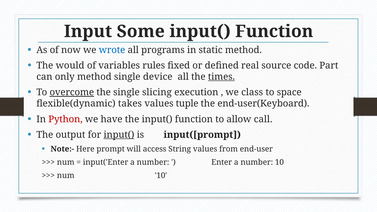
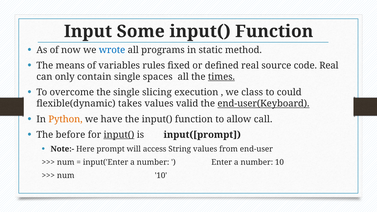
would: would -> means
code Part: Part -> Real
only method: method -> contain
device: device -> spaces
overcome underline: present -> none
space: space -> could
tuple: tuple -> valid
end-user(Keyboard underline: none -> present
Python colour: red -> orange
output: output -> before
